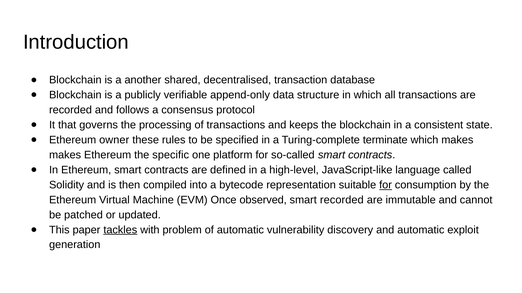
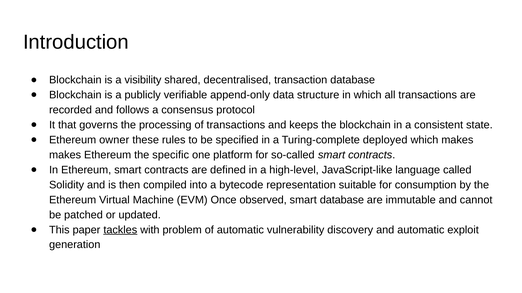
another: another -> visibility
terminate: terminate -> deployed
for at (386, 185) underline: present -> none
smart recorded: recorded -> database
